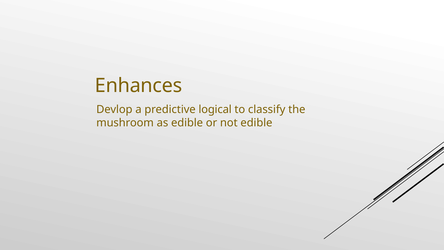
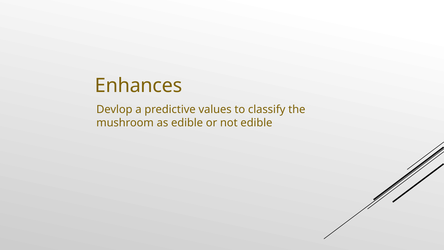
logical: logical -> values
